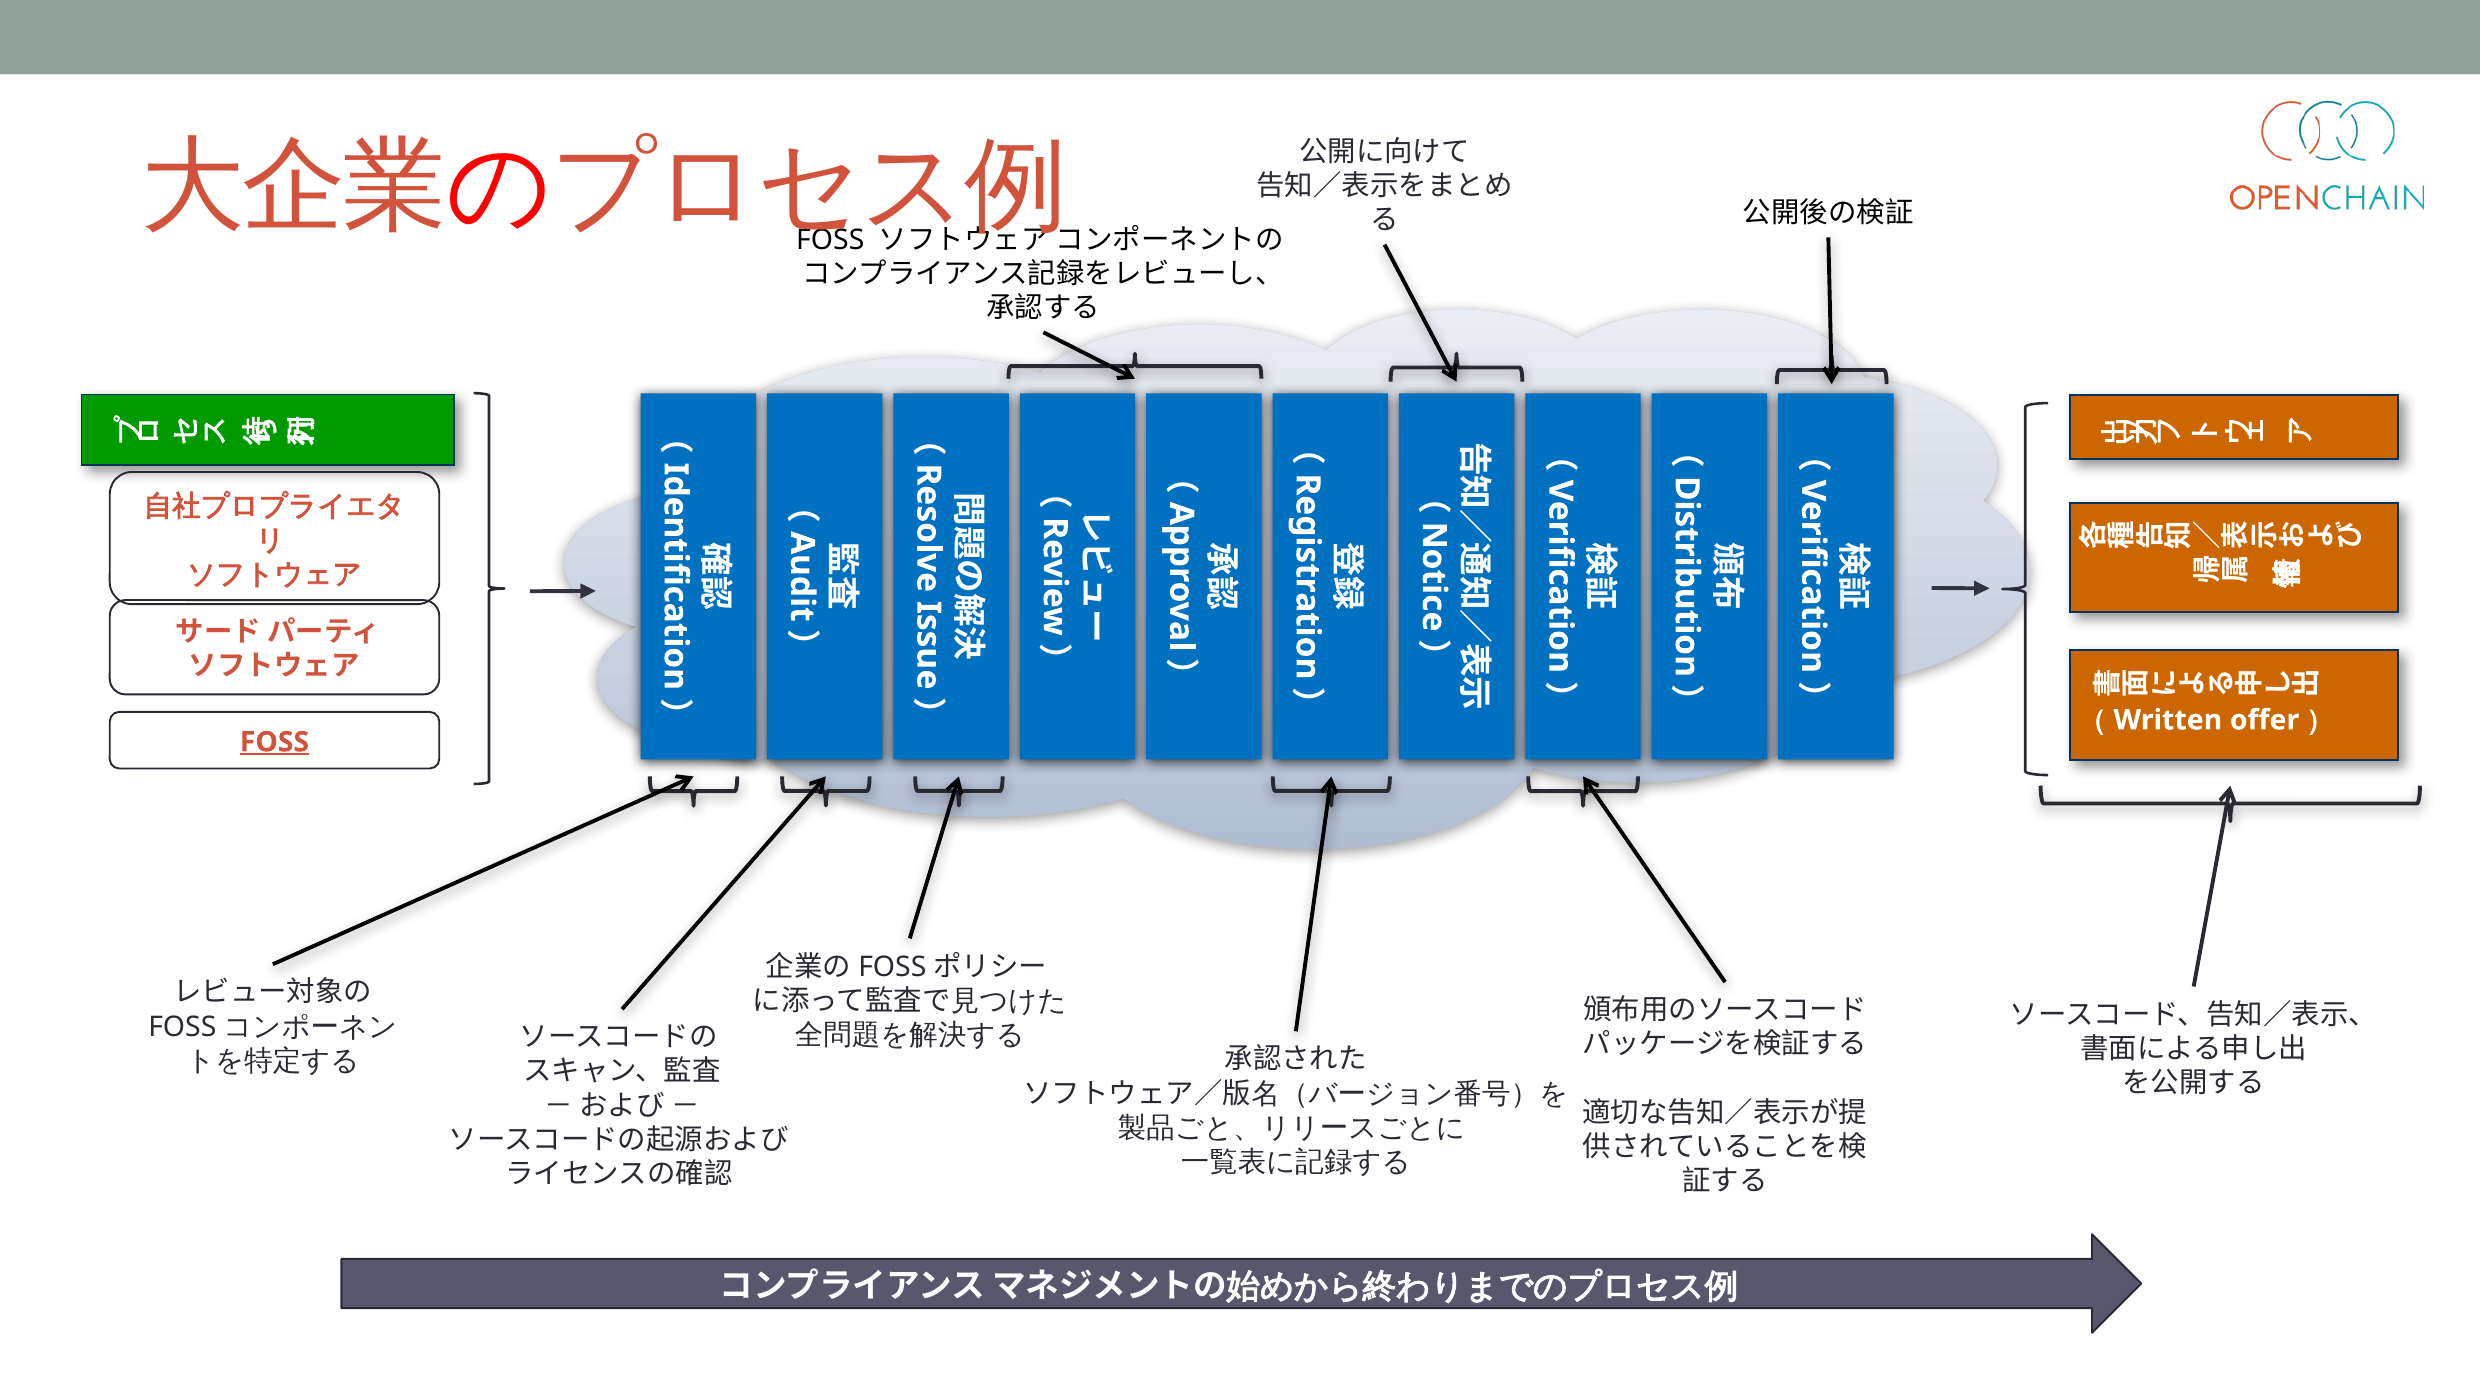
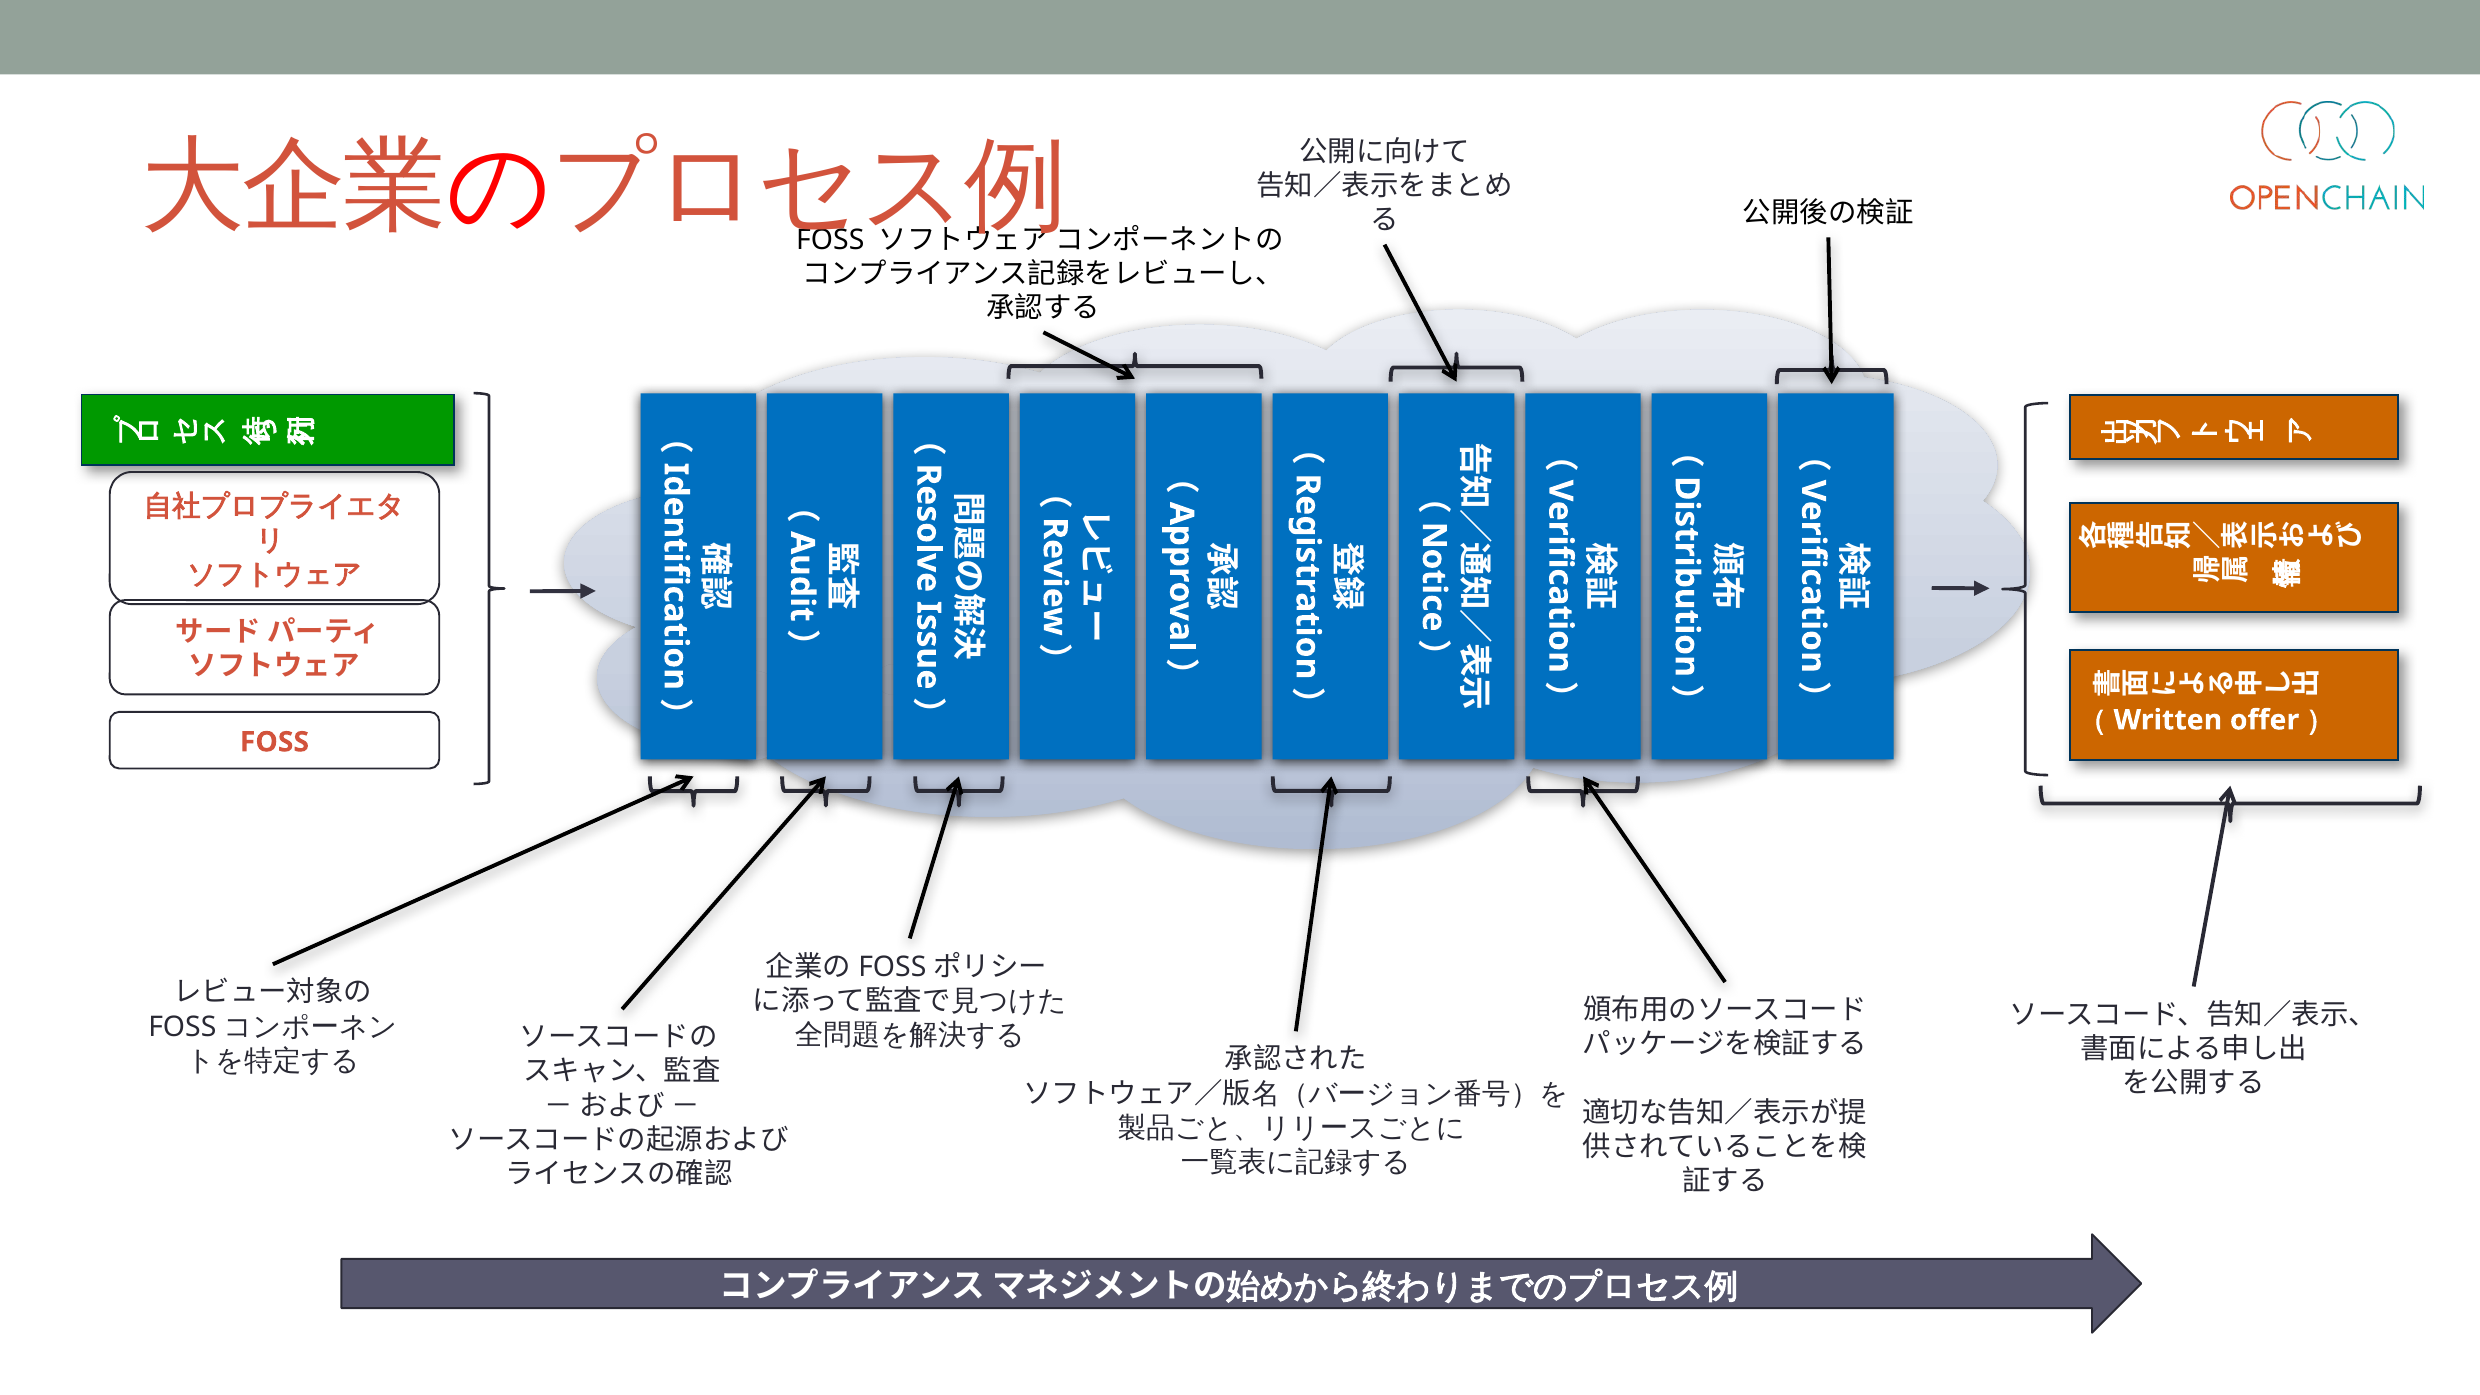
FOSS at (274, 742) underline: present -> none
